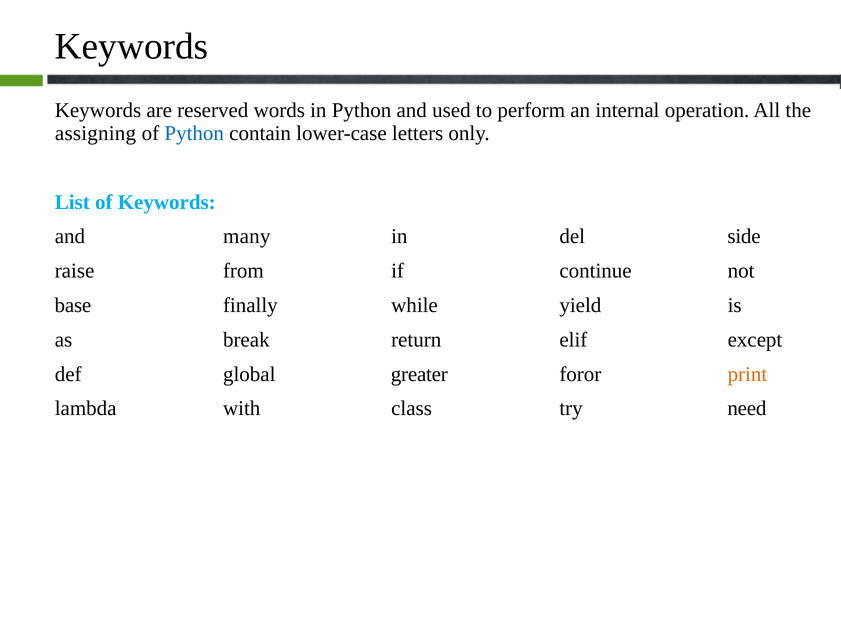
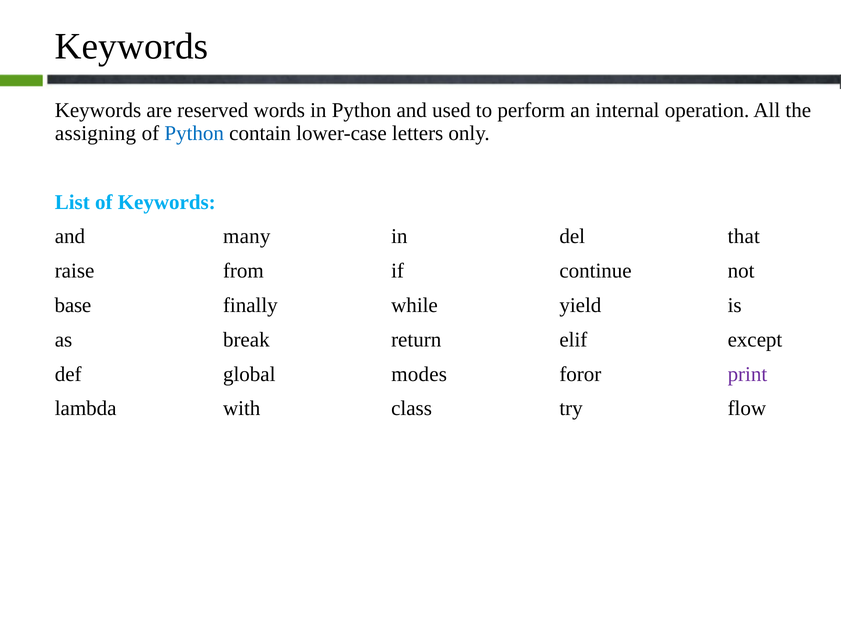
side: side -> that
greater: greater -> modes
print colour: orange -> purple
need: need -> flow
